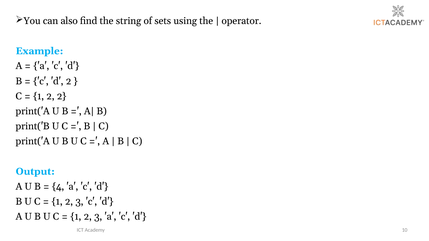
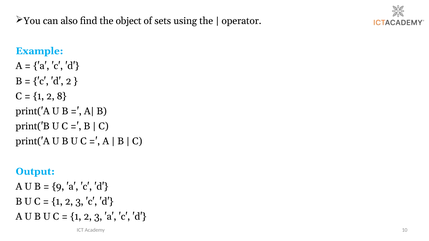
string: string -> object
2 2: 2 -> 8
4: 4 -> 9
